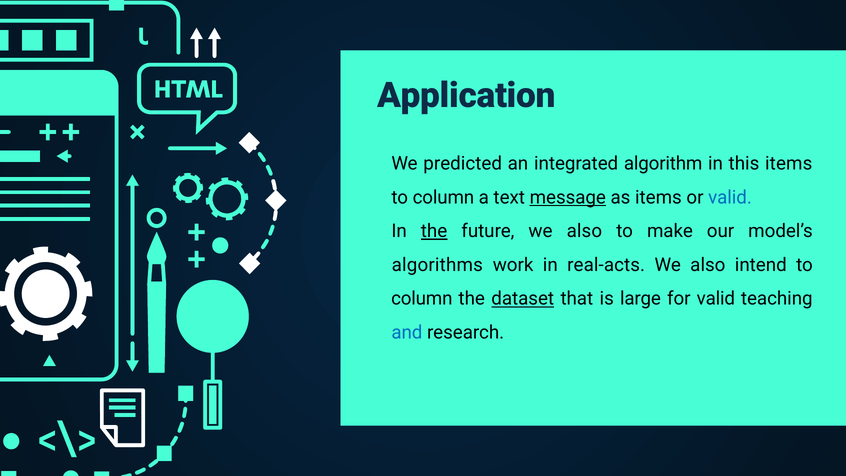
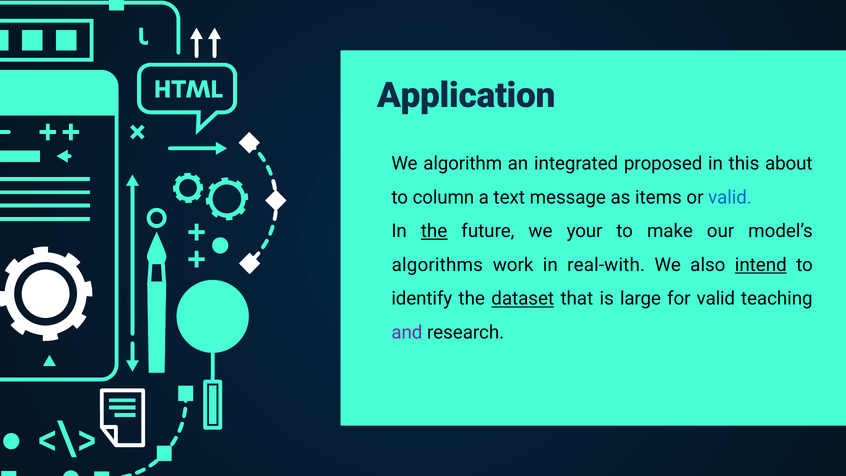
predicted: predicted -> algorithm
algorithm: algorithm -> proposed
this items: items -> about
message underline: present -> none
future we also: also -> your
real-acts: real-acts -> real-with
intend underline: none -> present
column at (422, 299): column -> identify
and colour: blue -> purple
